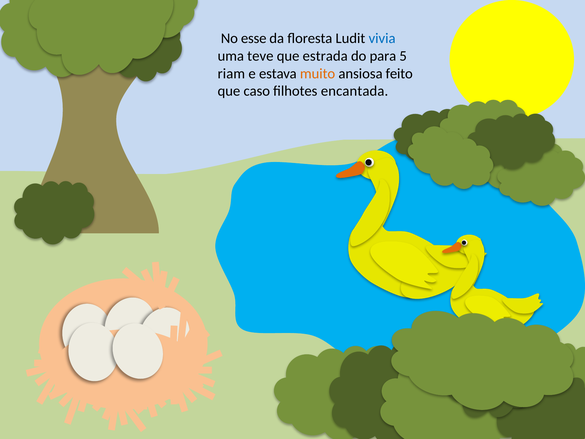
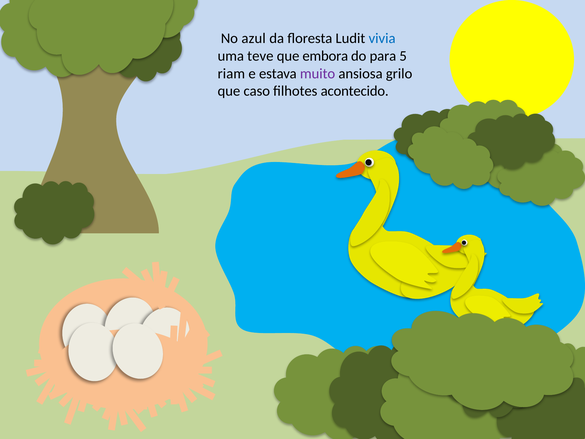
esse: esse -> azul
estrada: estrada -> embora
muito colour: orange -> purple
feito: feito -> grilo
encantada: encantada -> acontecido
